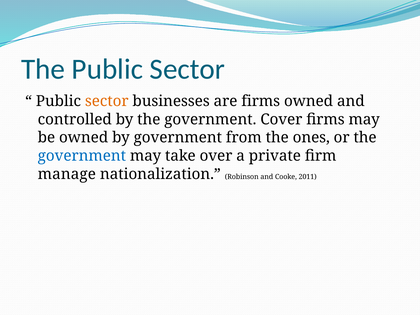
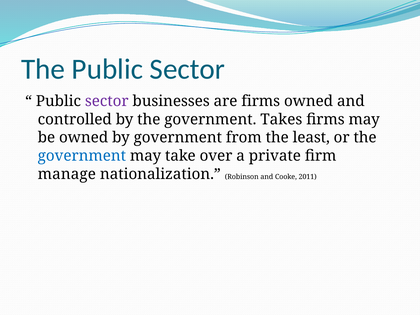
sector at (107, 101) colour: orange -> purple
Cover: Cover -> Takes
ones: ones -> least
